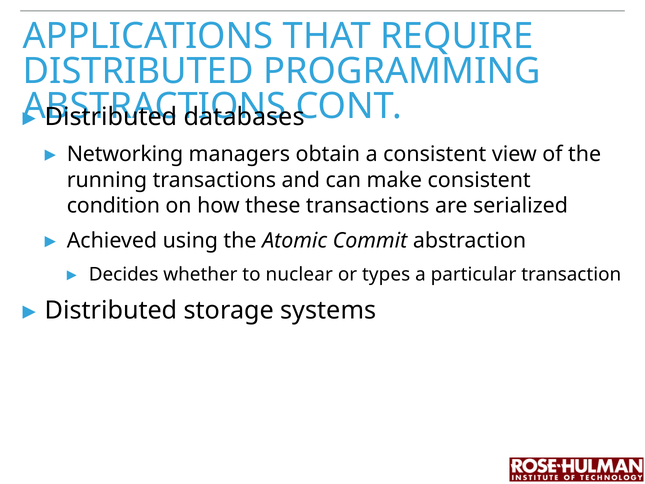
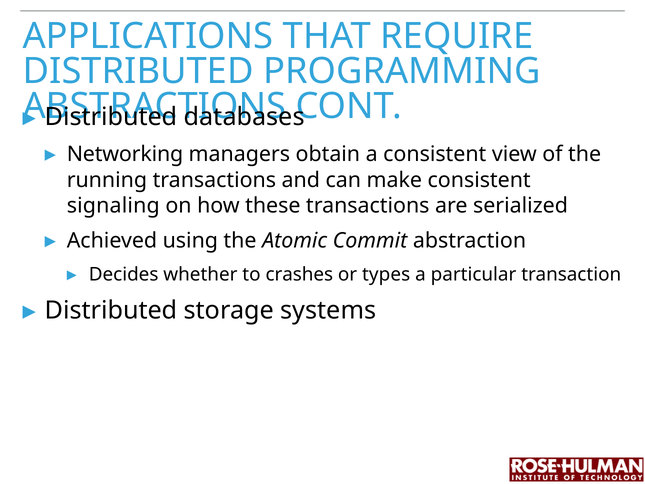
condition: condition -> signaling
nuclear: nuclear -> crashes
